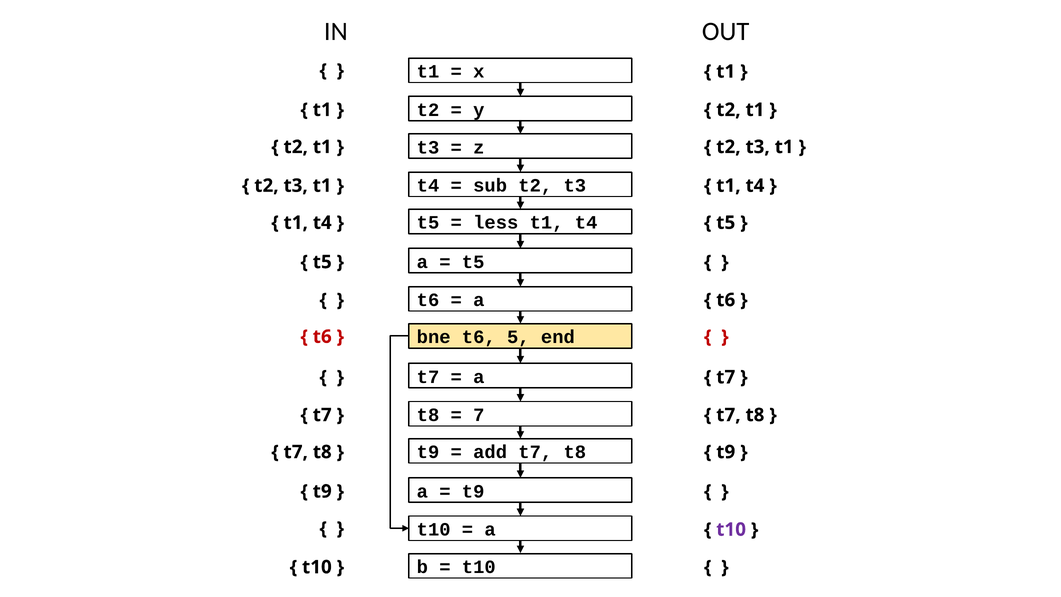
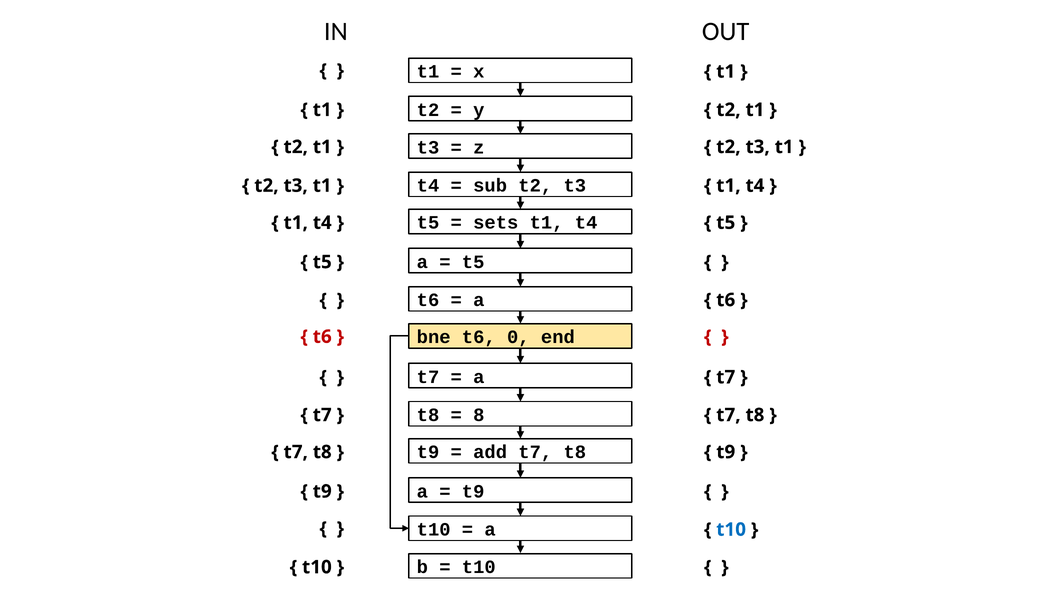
less: less -> sets
5: 5 -> 0
7: 7 -> 8
t10 at (731, 529) colour: purple -> blue
